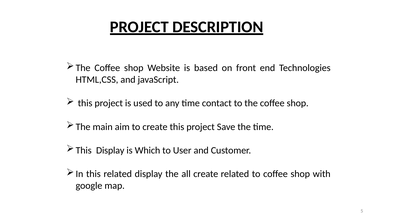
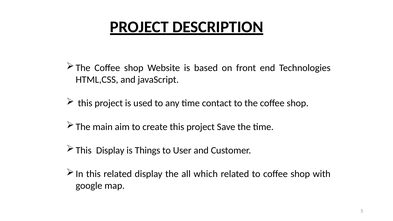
Which: Which -> Things
all create: create -> which
